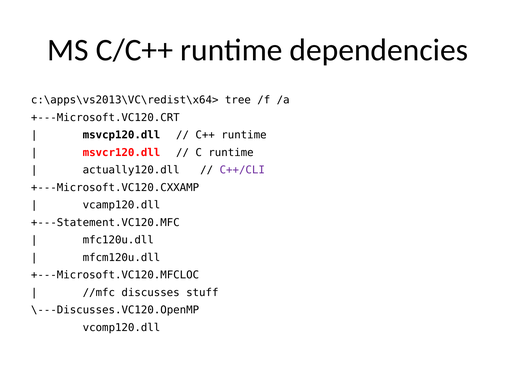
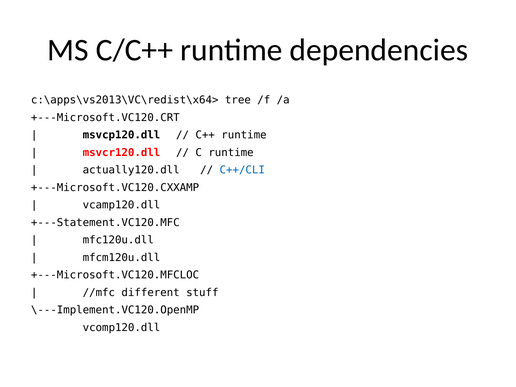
C++/CLI colour: purple -> blue
discusses: discusses -> different
\---Discusses.VC120.OpenMP: \---Discusses.VC120.OpenMP -> \---Implement.VC120.OpenMP
